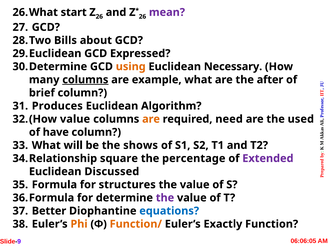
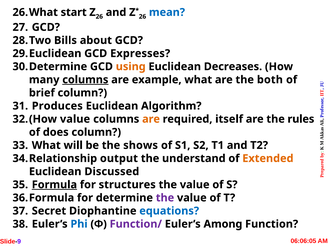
mean colour: purple -> blue
Expressed: Expressed -> Expresses
Necessary: Necessary -> Decreases
after: after -> both
need: need -> itself
used: used -> rules
have: have -> does
square: square -> output
percentage: percentage -> understand
Extended colour: purple -> orange
Formula underline: none -> present
Better: Better -> Secret
Phi colour: orange -> blue
Function/ colour: orange -> purple
Exactly: Exactly -> Among
